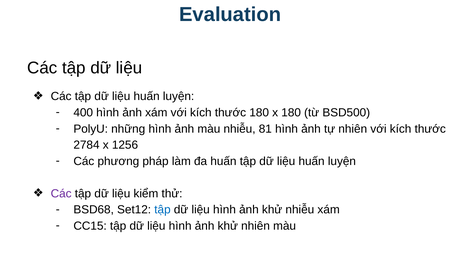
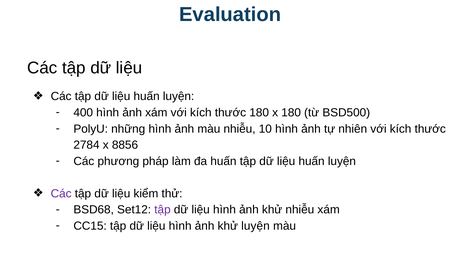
81: 81 -> 10
1256: 1256 -> 8856
tập at (162, 210) colour: blue -> purple
khử nhiên: nhiên -> luyện
